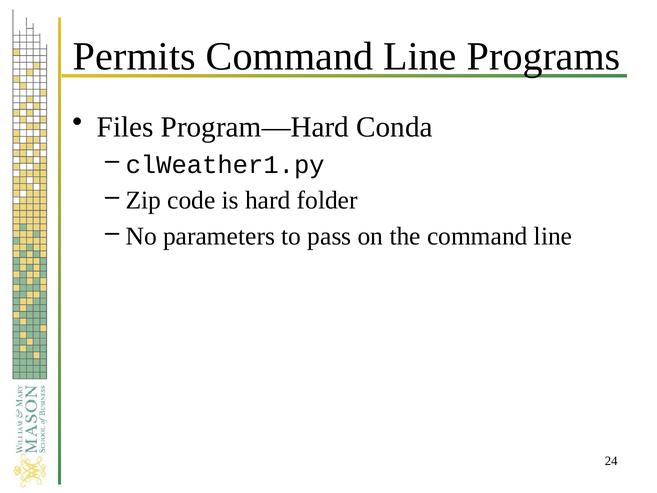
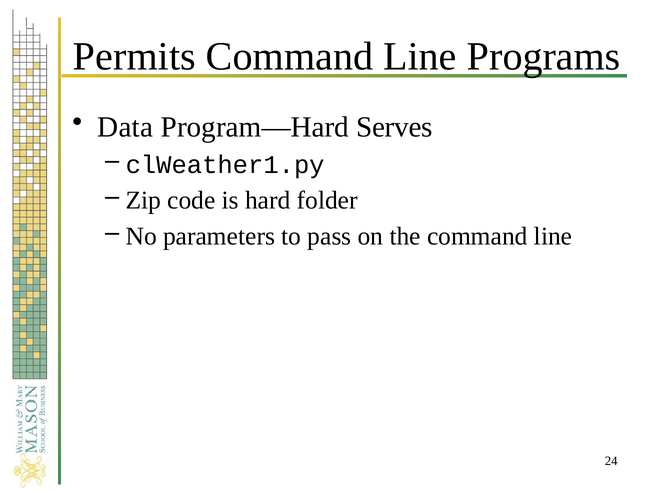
Files: Files -> Data
Conda: Conda -> Serves
